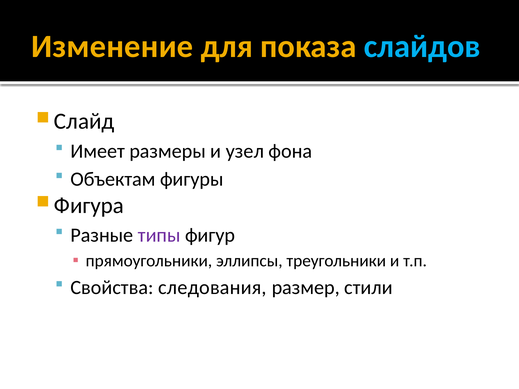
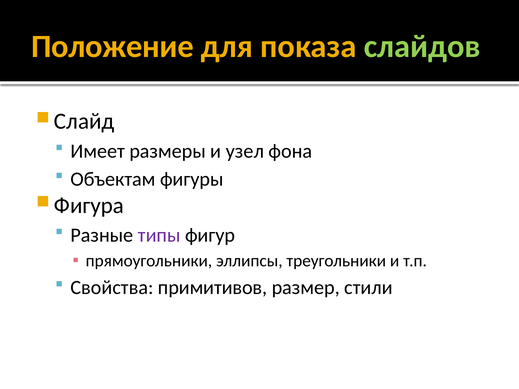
Изменение: Изменение -> Положение
слайдов colour: light blue -> light green
следования: следования -> примитивов
